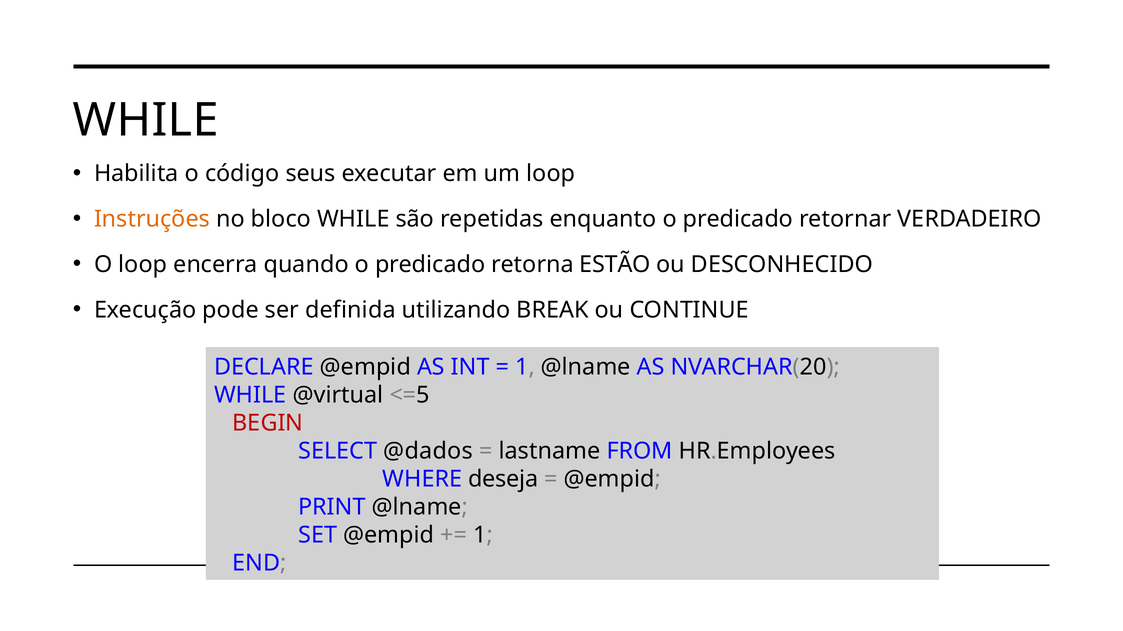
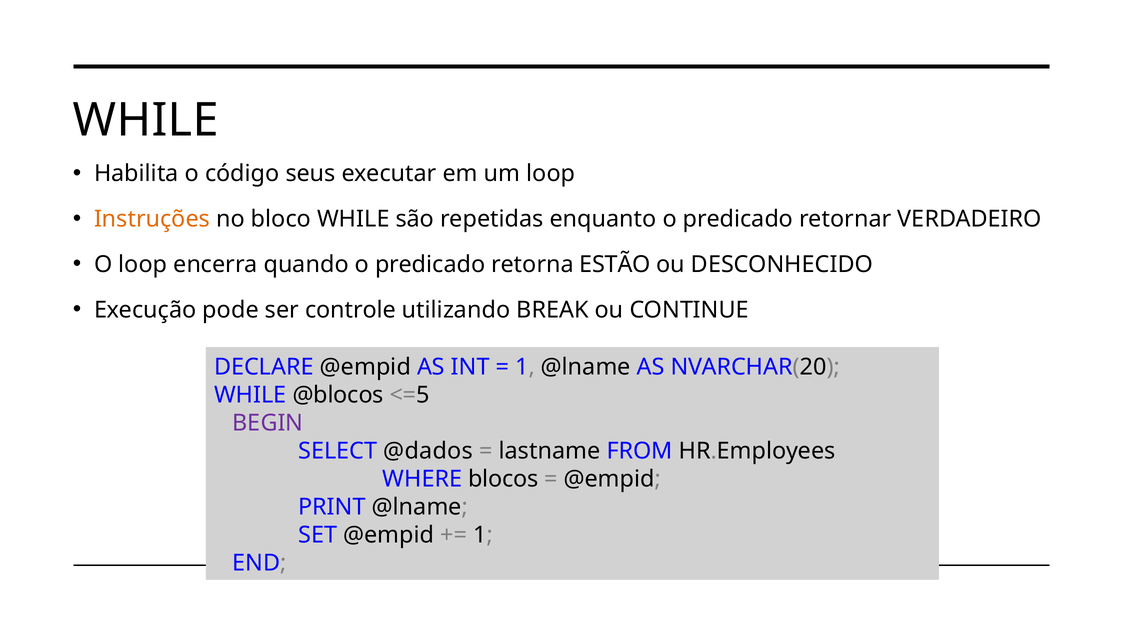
definida: definida -> controle
@virtual: @virtual -> @blocos
BEGIN colour: red -> purple
deseja: deseja -> blocos
